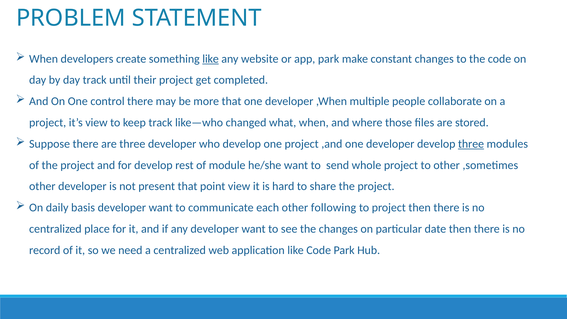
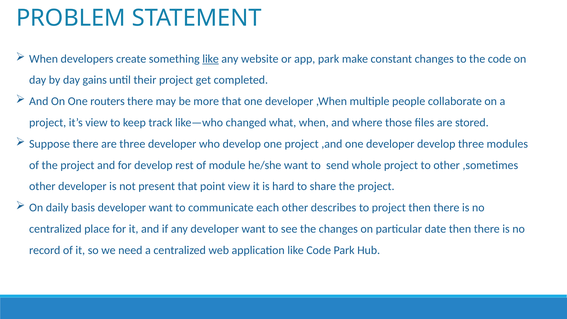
day track: track -> gains
control: control -> routers
three at (471, 144) underline: present -> none
following: following -> describes
